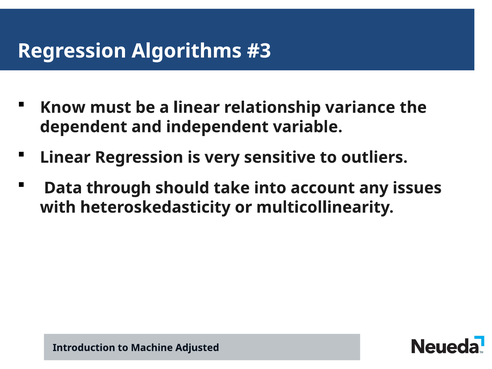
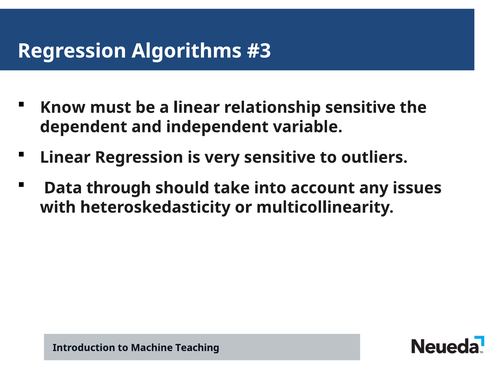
relationship variance: variance -> sensitive
Adjusted: Adjusted -> Teaching
